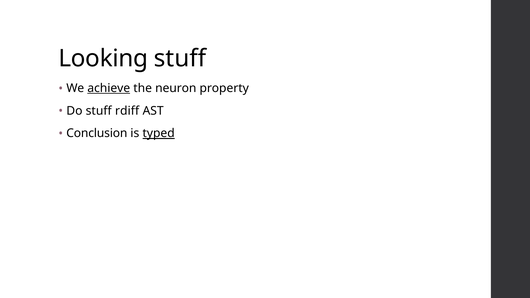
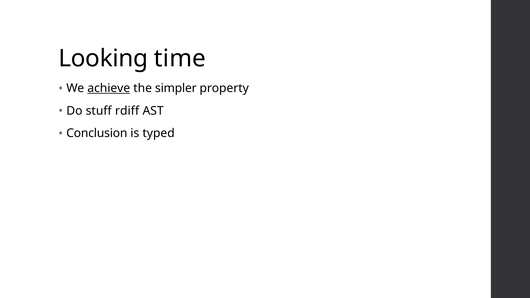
Looking stuff: stuff -> time
neuron: neuron -> simpler
typed underline: present -> none
